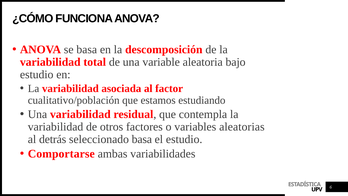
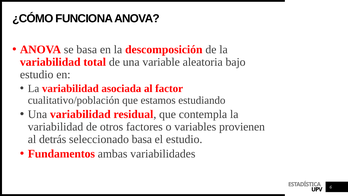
aleatorias: aleatorias -> provienen
Comportarse: Comportarse -> Fundamentos
